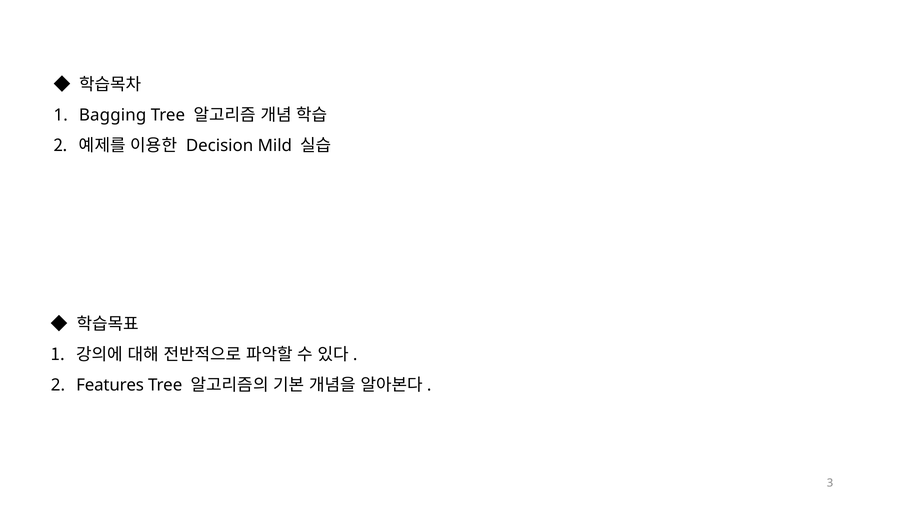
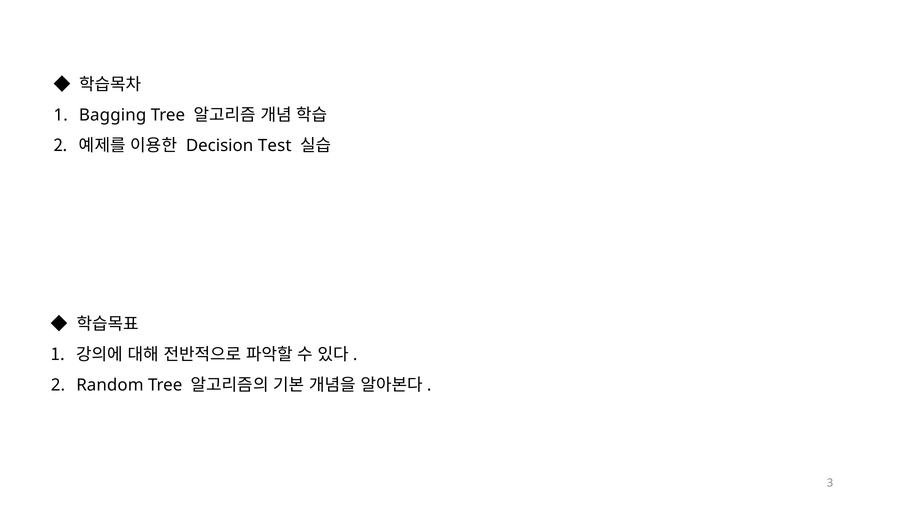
Mild: Mild -> Test
Features: Features -> Random
